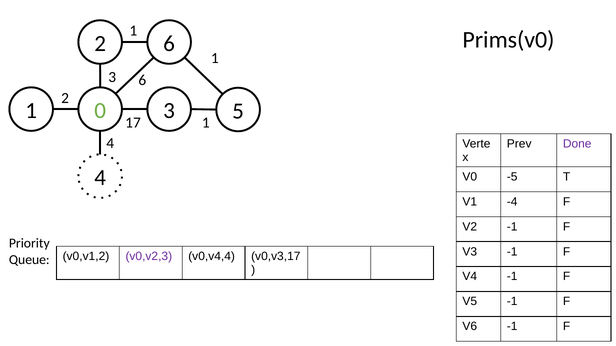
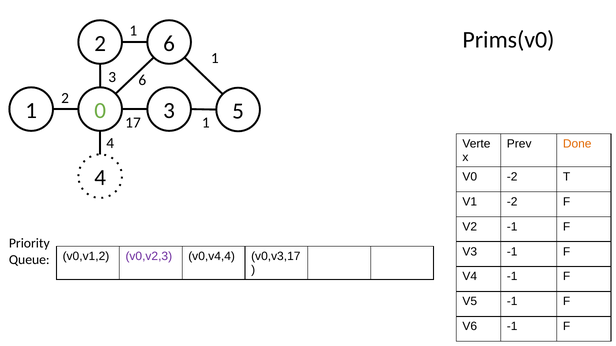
Done colour: purple -> orange
V0 -5: -5 -> -2
V1 -4: -4 -> -2
